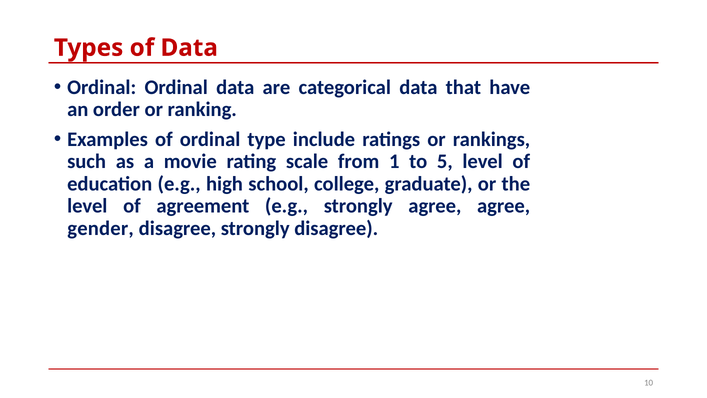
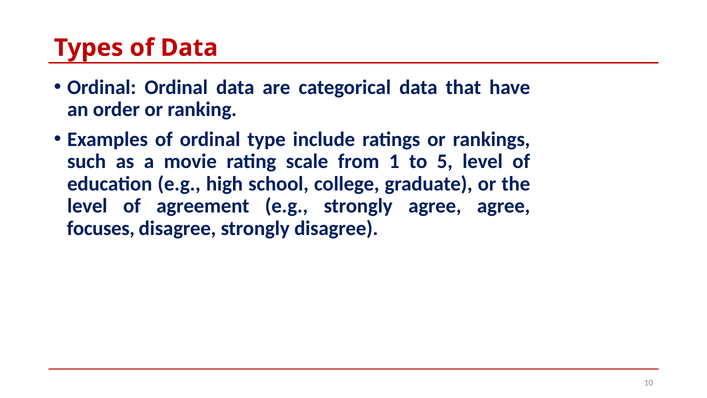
gender: gender -> focuses
